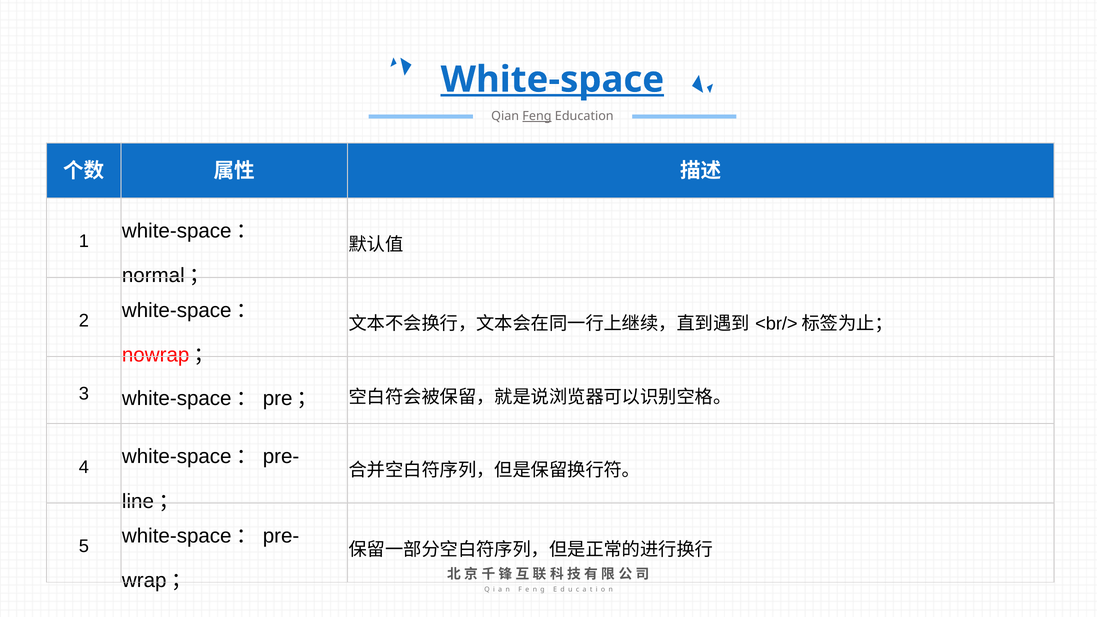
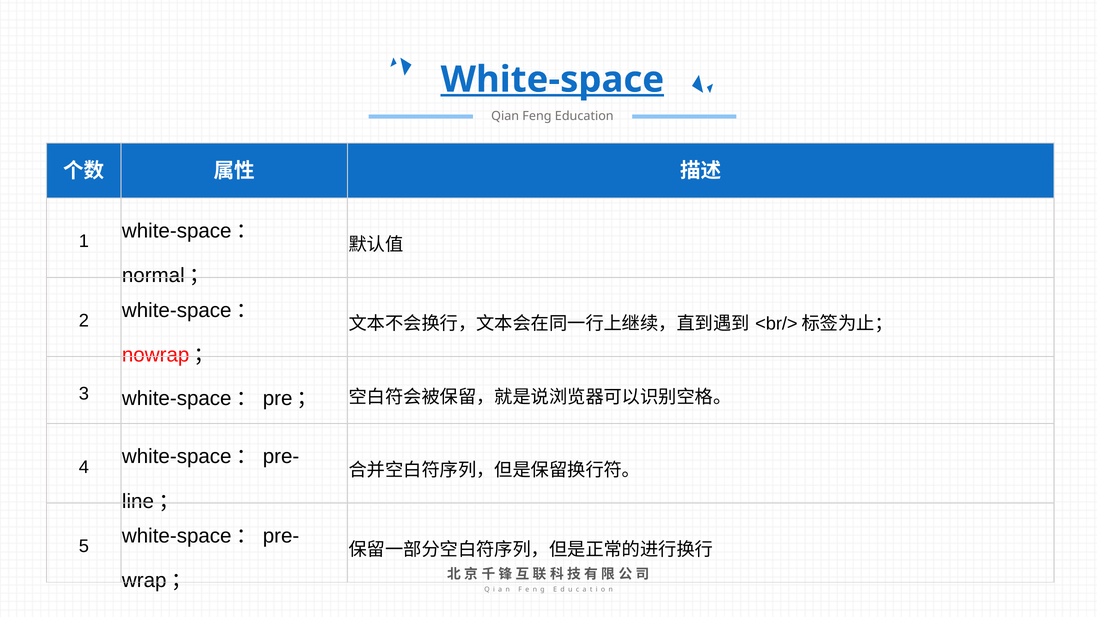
Feng underline: present -> none
